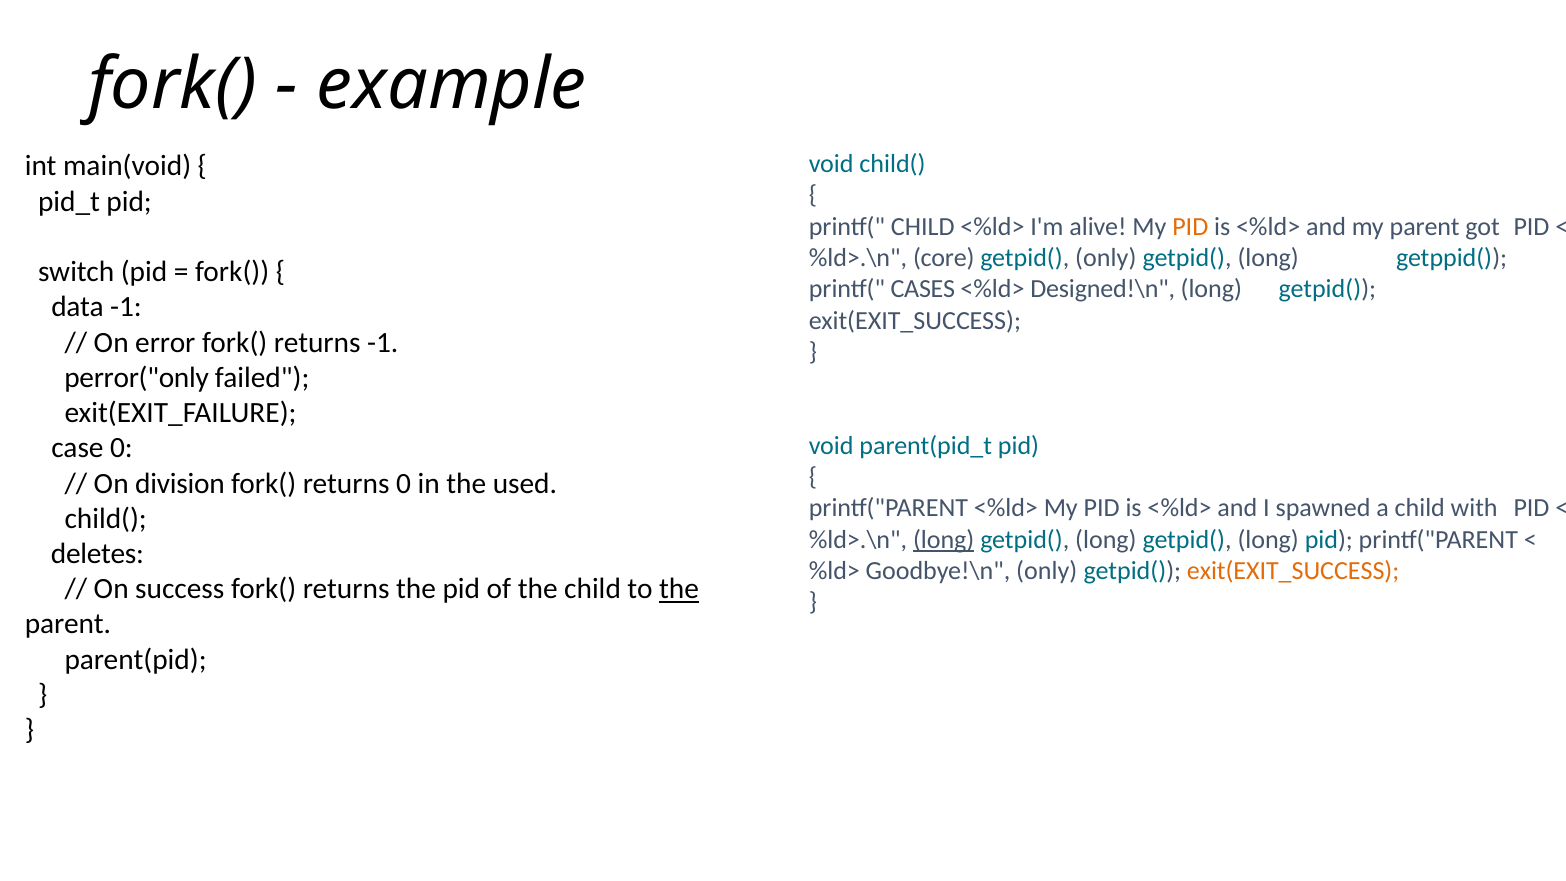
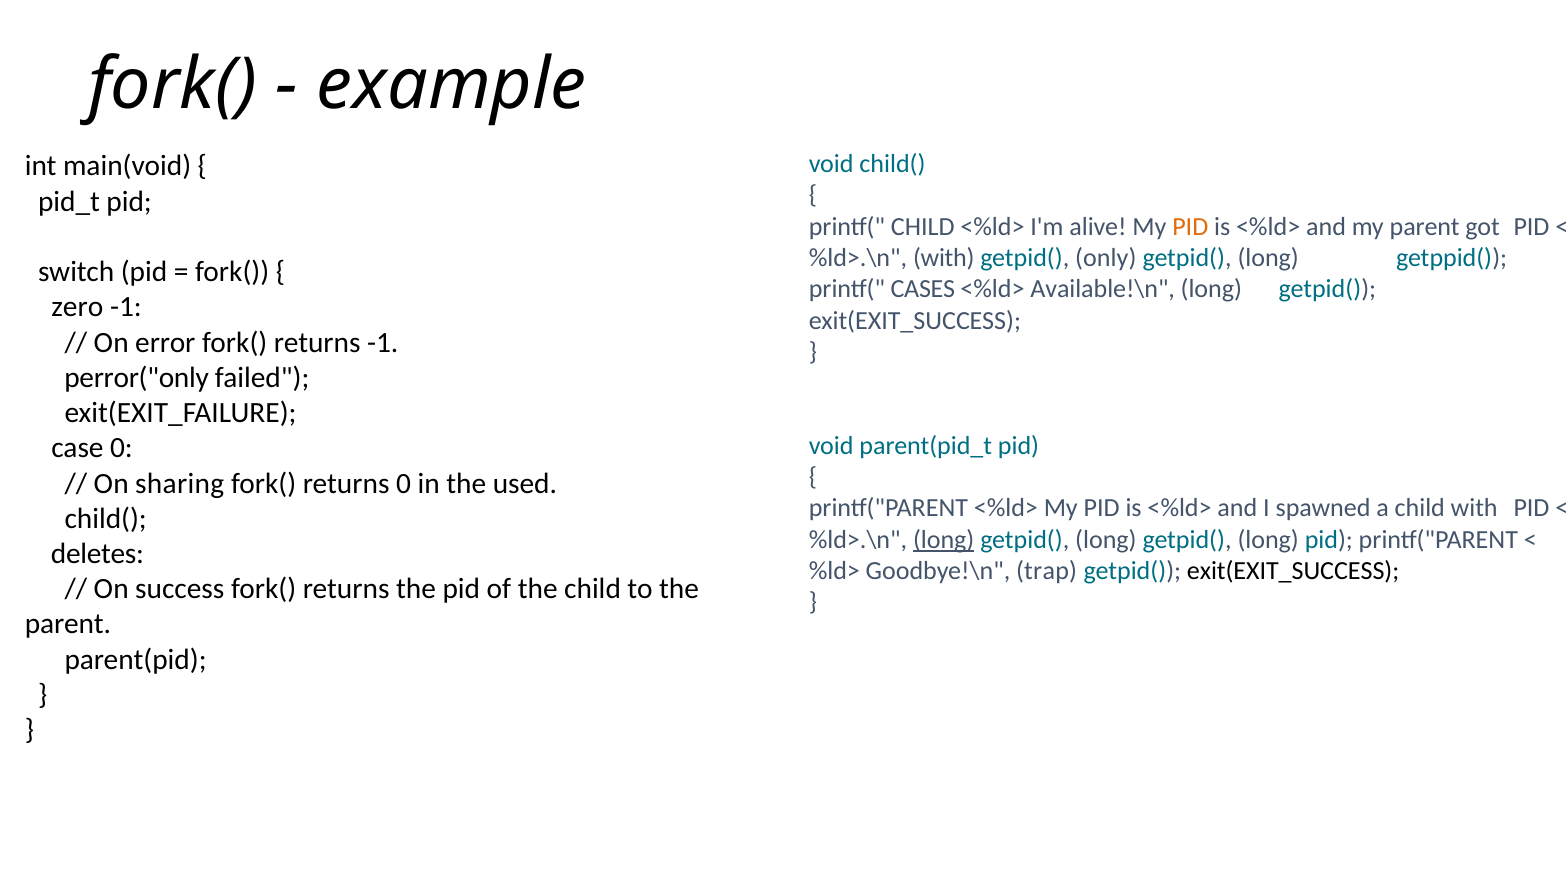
core at (944, 258): core -> with
Designed!\n: Designed!\n -> Available!\n
data: data -> zero
division: division -> sharing
Goodbye!\n only: only -> trap
exit(EXIT_SUCCESS at (1293, 571) colour: orange -> black
the at (679, 589) underline: present -> none
